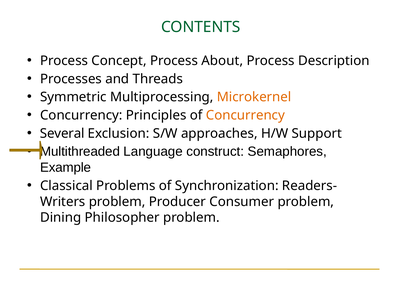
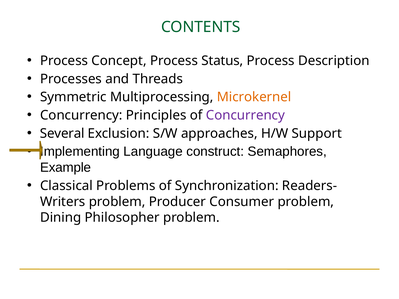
About: About -> Status
Concurrency at (245, 115) colour: orange -> purple
Multithreaded: Multithreaded -> Implementing
